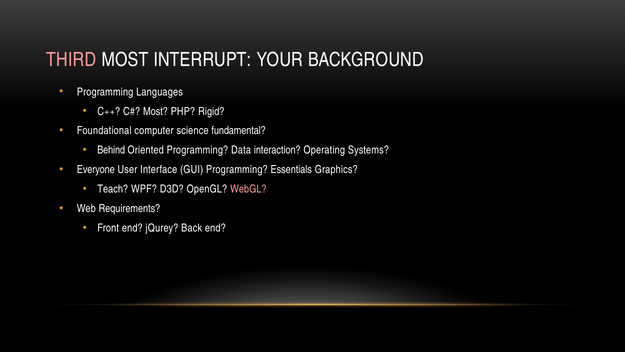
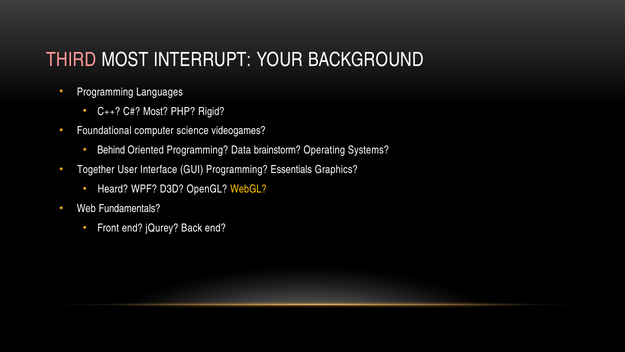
fundamental: fundamental -> videogames
interaction: interaction -> brainstorm
Everyone: Everyone -> Together
Teach: Teach -> Heard
WebGL colour: pink -> yellow
Requirements: Requirements -> Fundamentals
